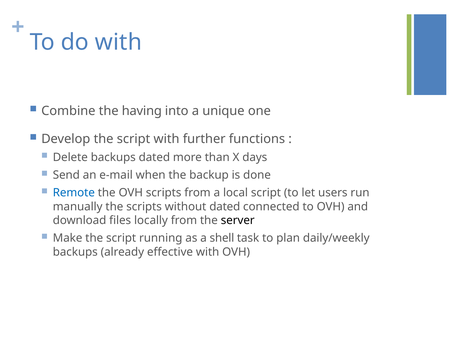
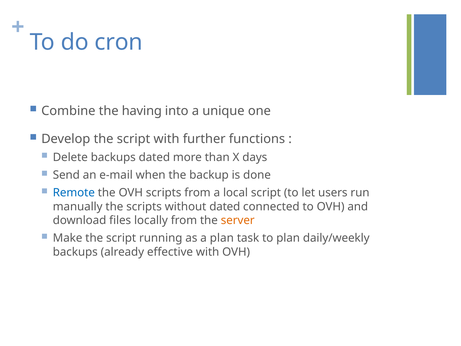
do with: with -> cron
server colour: black -> orange
a shell: shell -> plan
